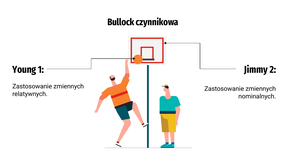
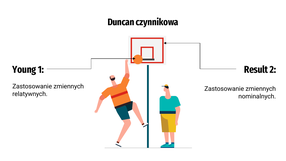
Bullock: Bullock -> Duncan
Jimmy: Jimmy -> Result
